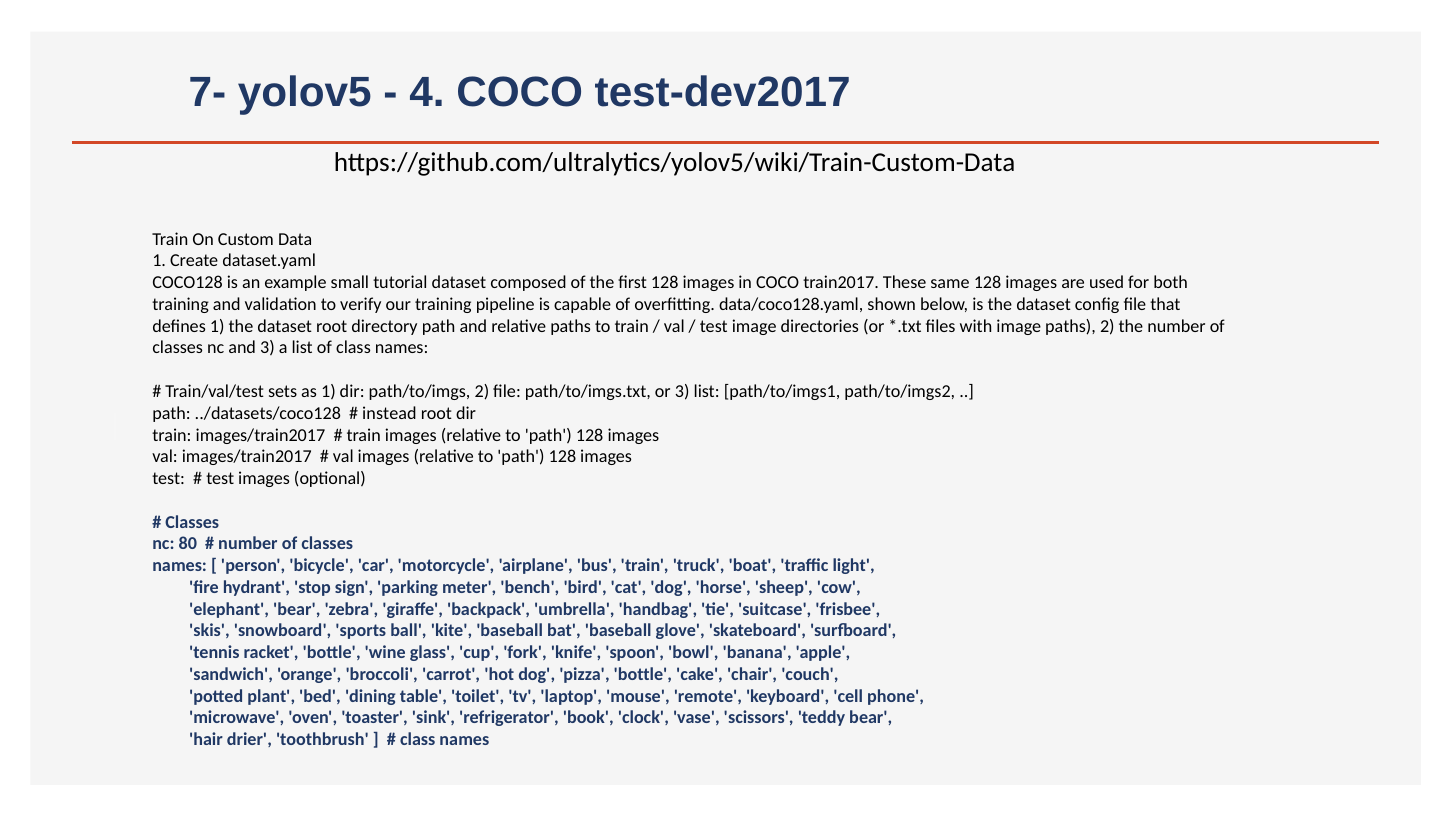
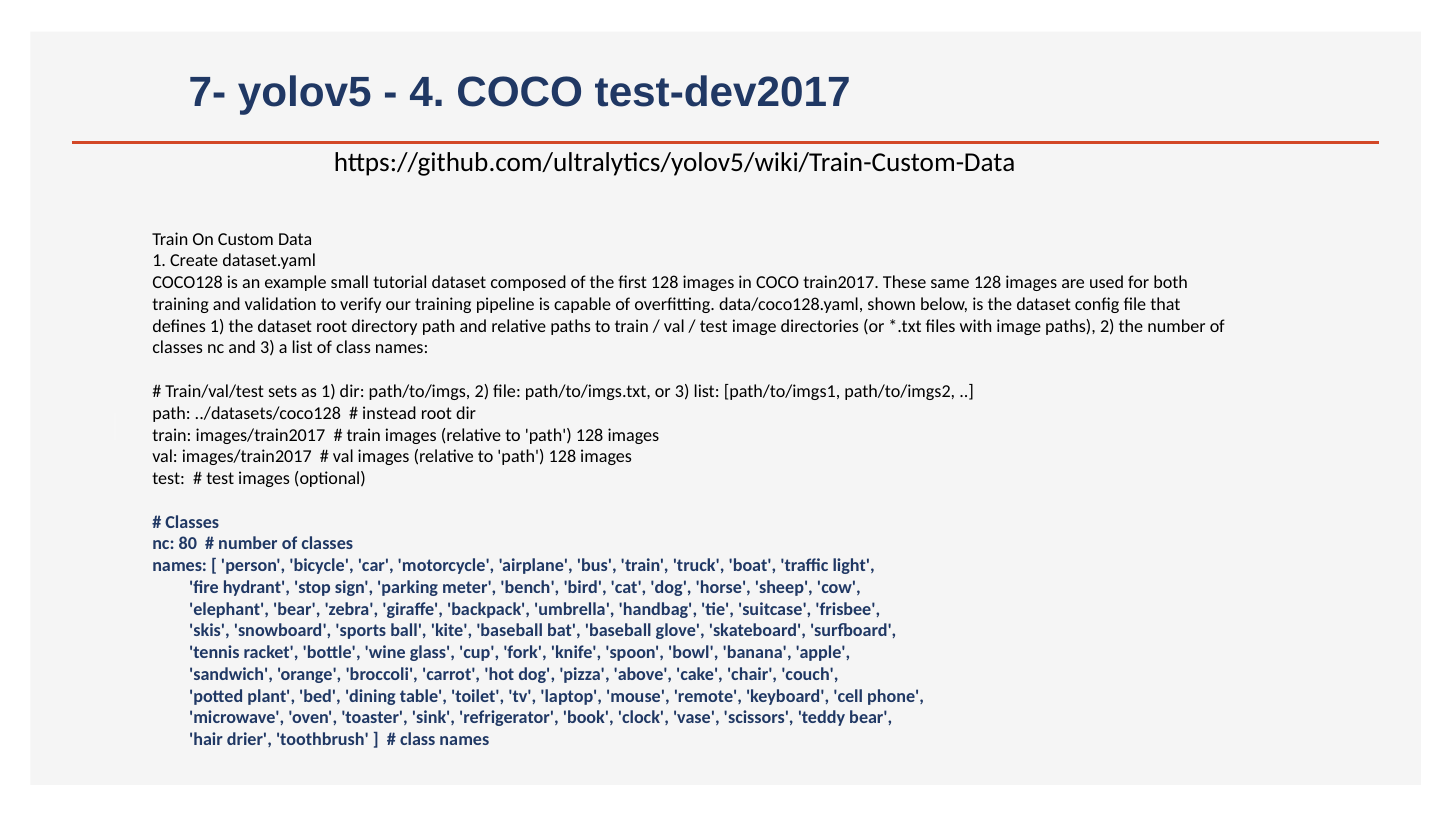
pizza bottle: bottle -> above
